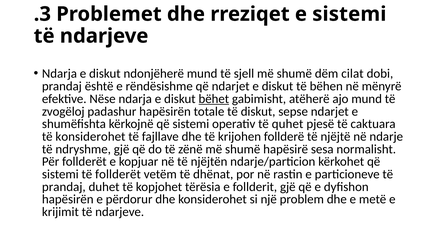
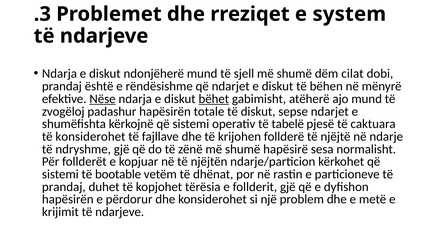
e sistemi: sistemi -> system
Nëse underline: none -> present
quhet: quhet -> tabelë
të follderët: follderët -> bootable
